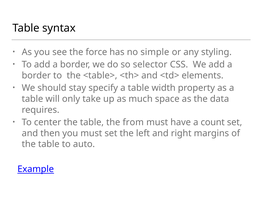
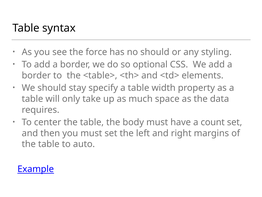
no simple: simple -> should
selector: selector -> optional
from: from -> body
